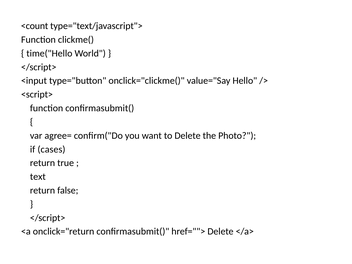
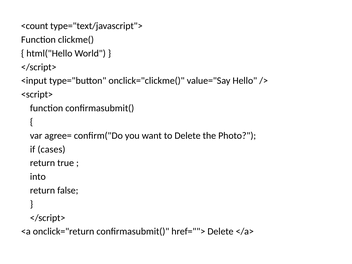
time("Hello: time("Hello -> html("Hello
text: text -> into
